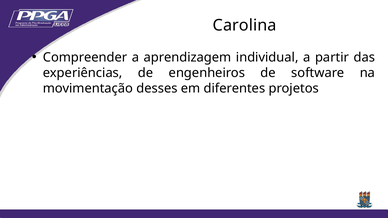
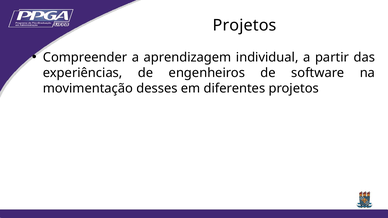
Carolina at (245, 25): Carolina -> Projetos
